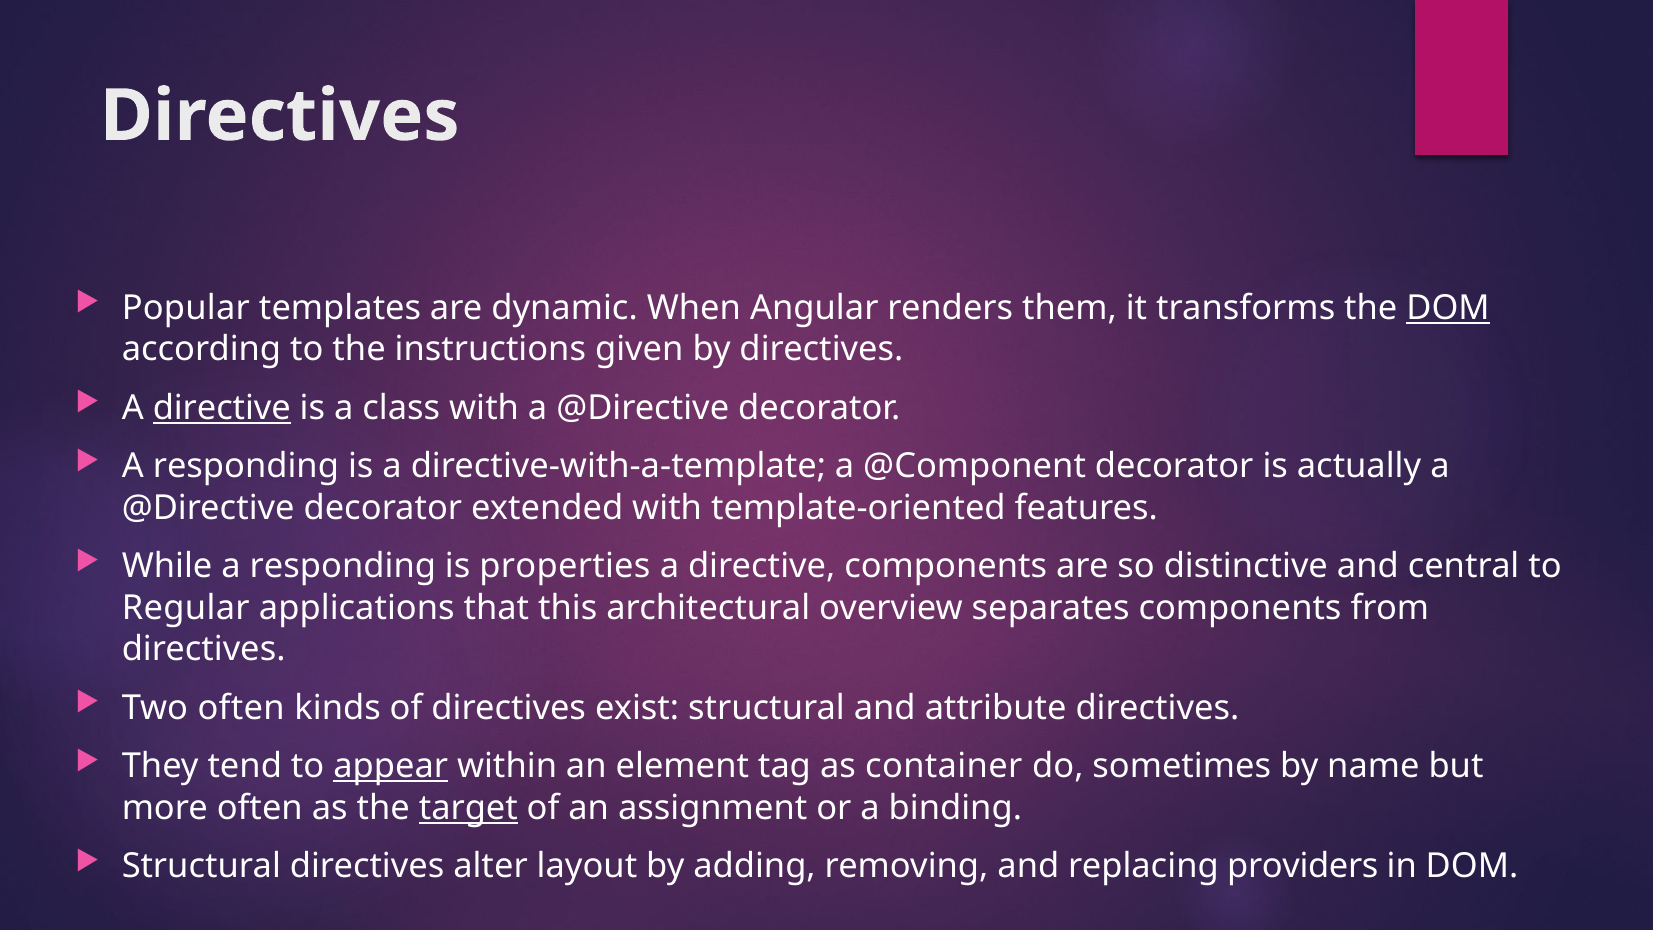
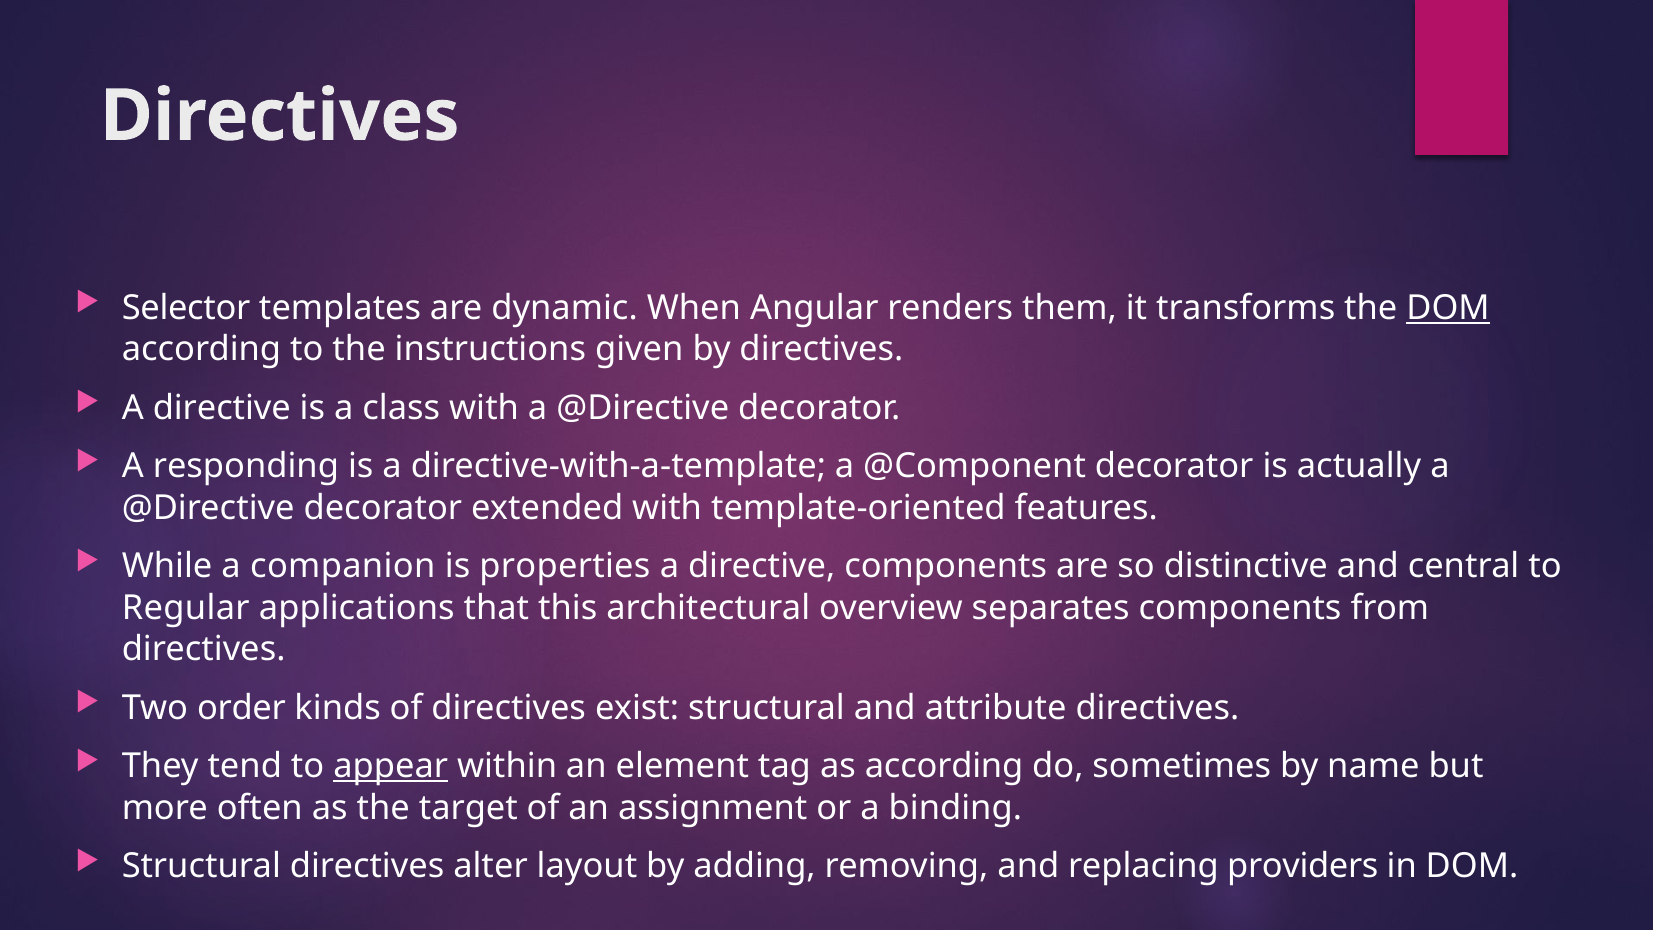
Popular: Popular -> Selector
directive at (222, 408) underline: present -> none
While a responding: responding -> companion
Two often: often -> order
as container: container -> according
target underline: present -> none
